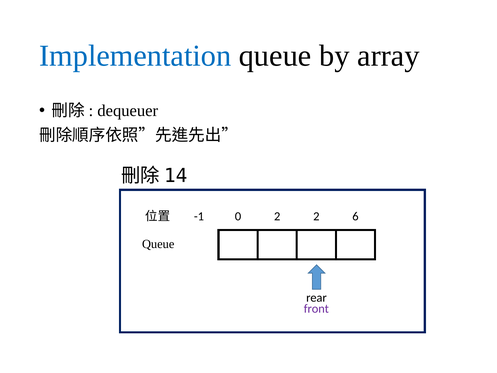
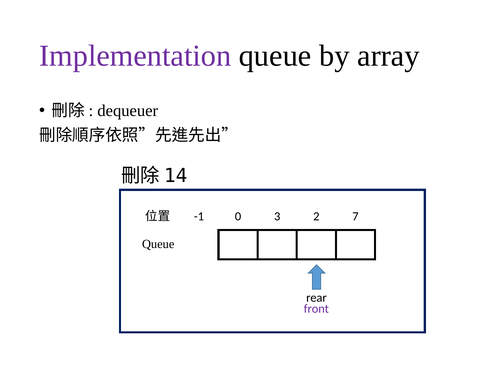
Implementation colour: blue -> purple
0 2: 2 -> 3
6: 6 -> 7
